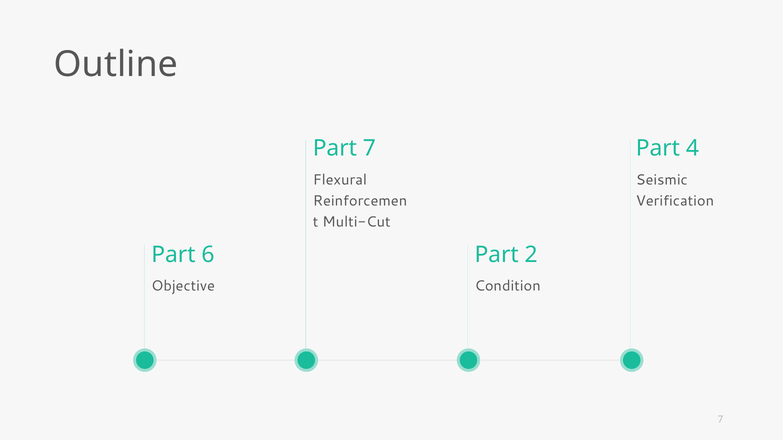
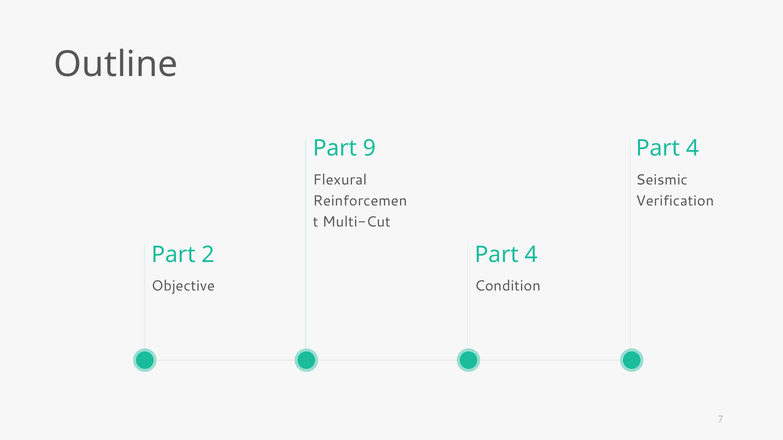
Part 7: 7 -> 9
6: 6 -> 2
2 at (531, 255): 2 -> 4
